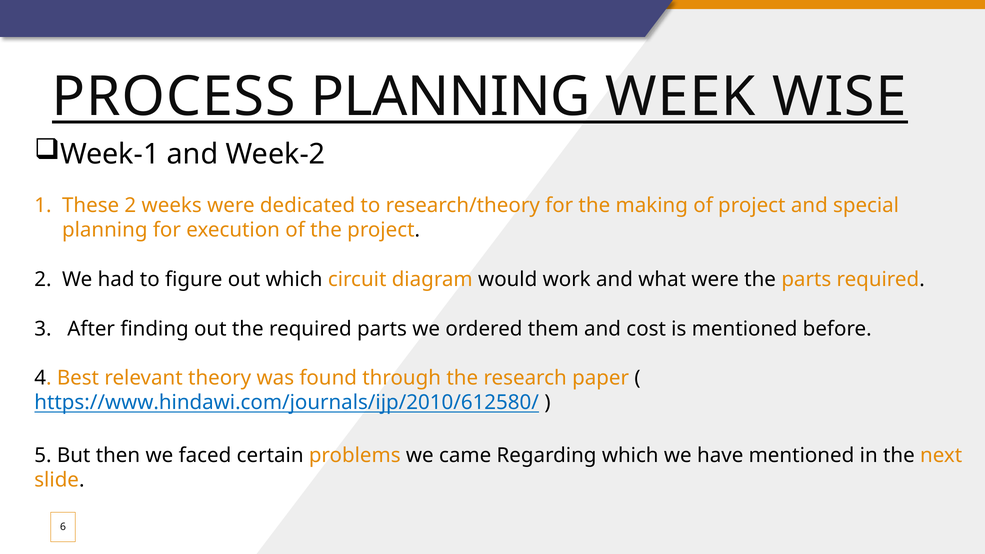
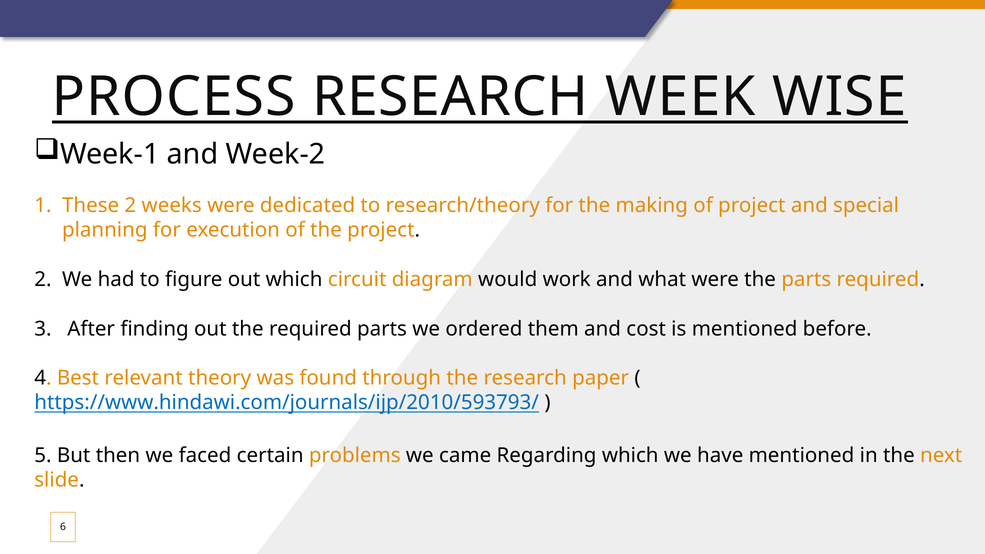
PROCESS PLANNING: PLANNING -> RESEARCH
https://www.hindawi.com/journals/ijp/2010/612580/: https://www.hindawi.com/journals/ijp/2010/612580/ -> https://www.hindawi.com/journals/ijp/2010/593793/
